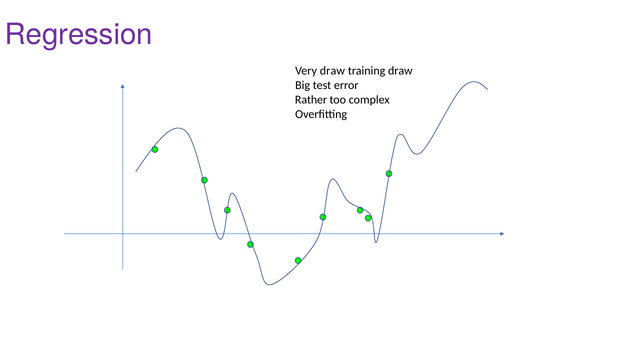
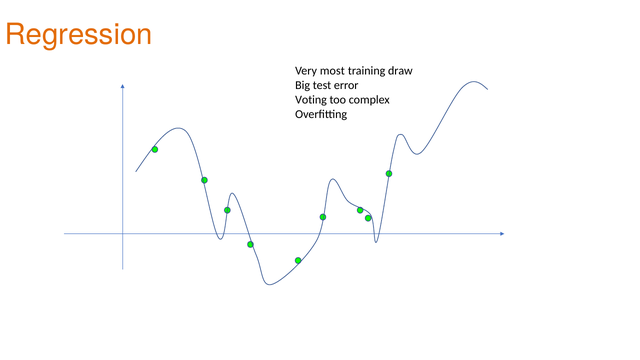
Regression colour: purple -> orange
Very draw: draw -> most
Rather: Rather -> Voting
